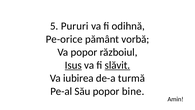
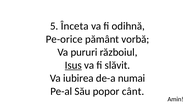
Pururi: Pururi -> Înceta
Va popor: popor -> pururi
slăvit underline: present -> none
turmă: turmă -> numai
bine: bine -> cânt
